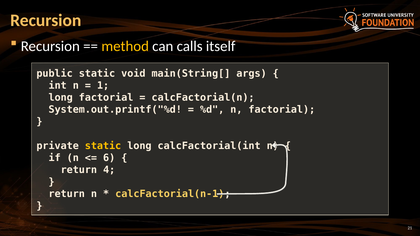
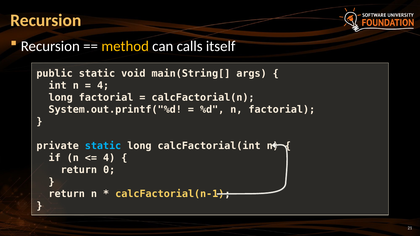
1 at (103, 86): 1 -> 4
static at (103, 146) colour: yellow -> light blue
6 at (109, 158): 6 -> 4
4: 4 -> 0
